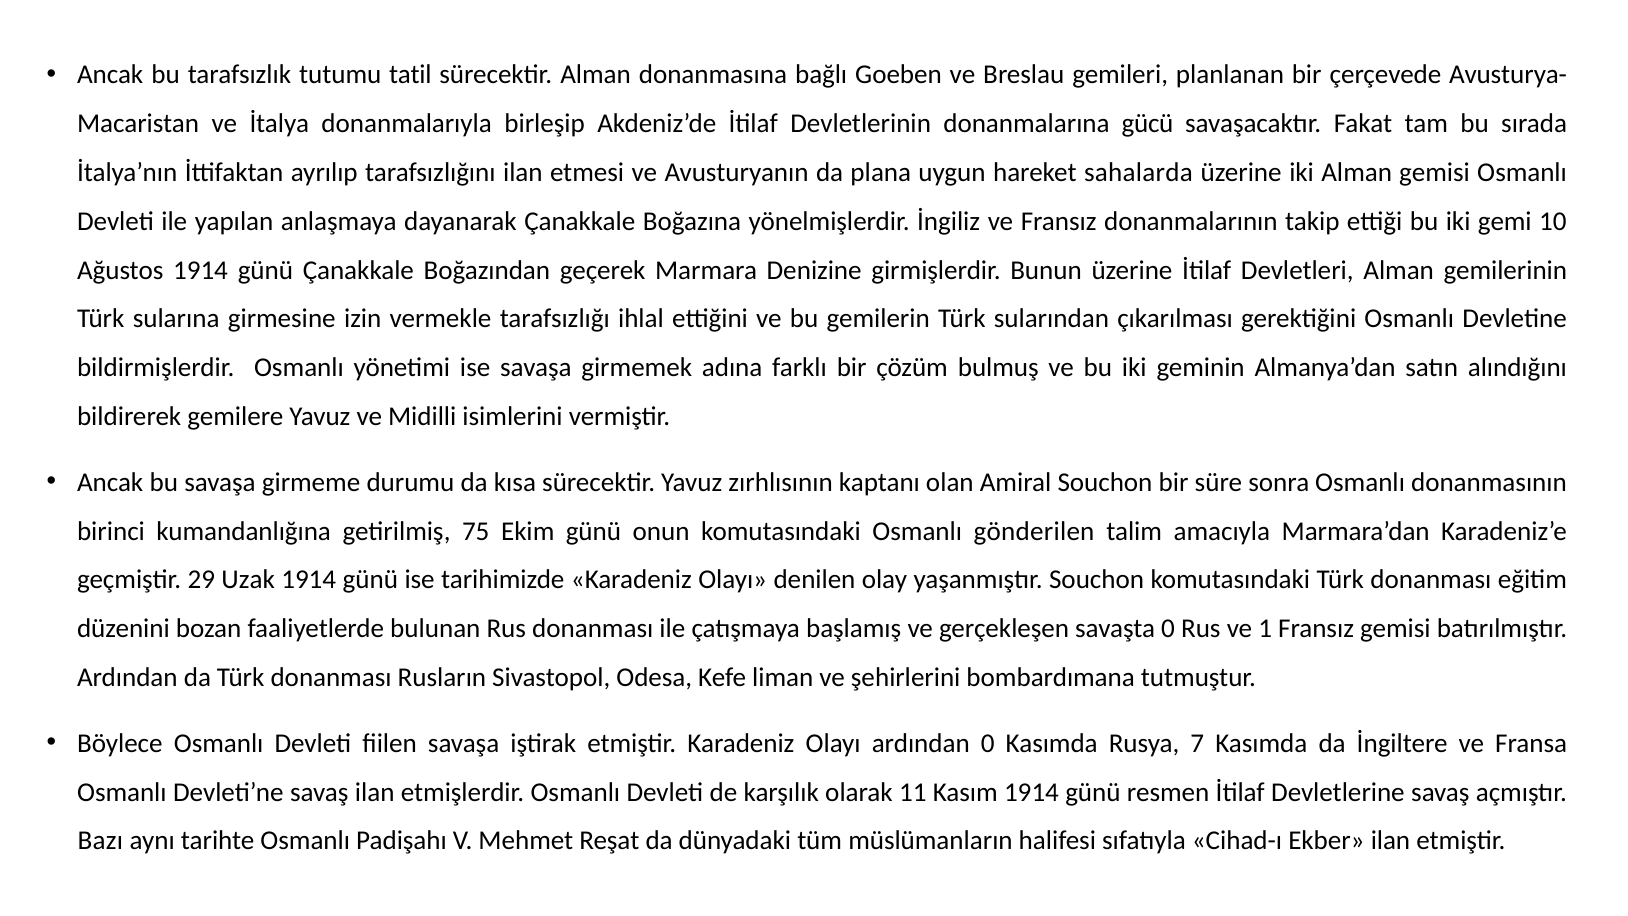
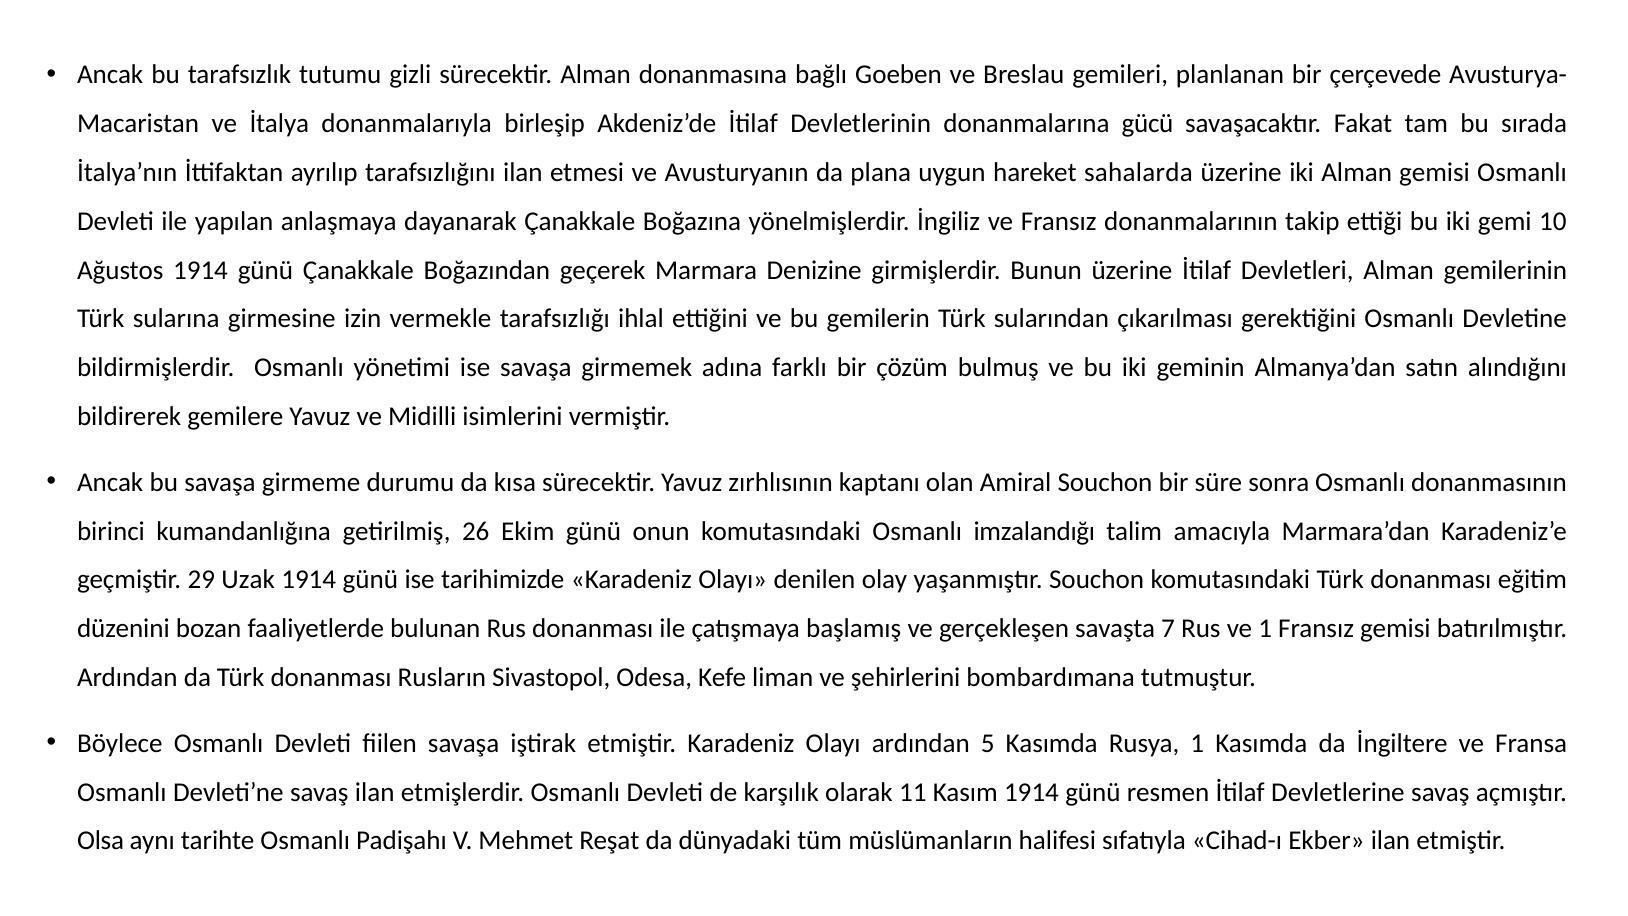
tatil: tatil -> gizli
75: 75 -> 26
gönderilen: gönderilen -> imzalandığı
savaşta 0: 0 -> 7
ardından 0: 0 -> 5
Rusya 7: 7 -> 1
Bazı: Bazı -> Olsa
